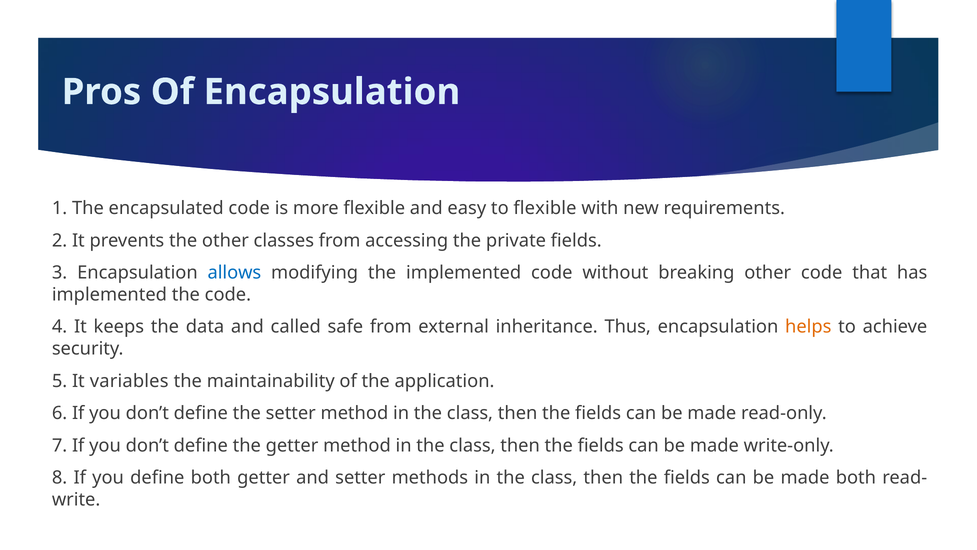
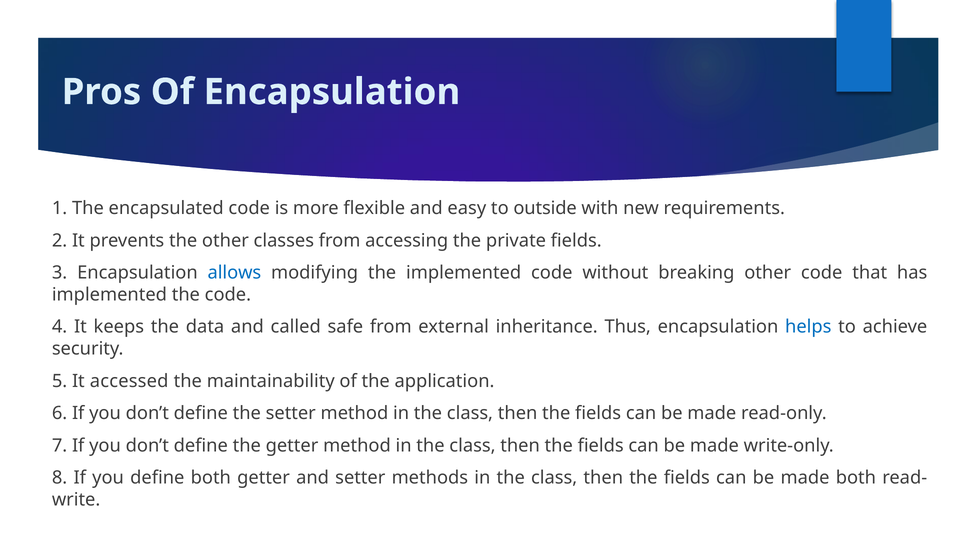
to flexible: flexible -> outside
helps colour: orange -> blue
variables: variables -> accessed
